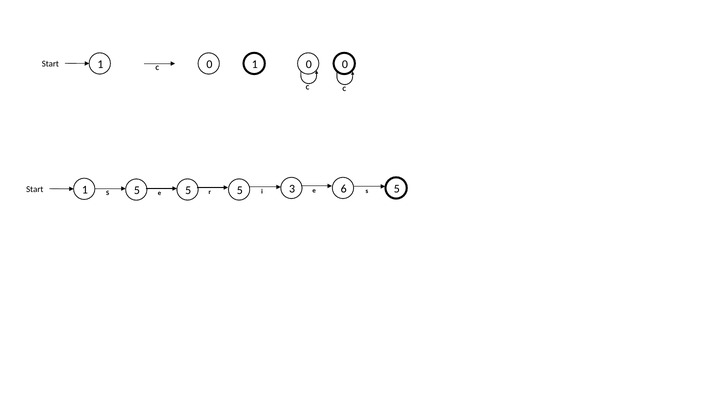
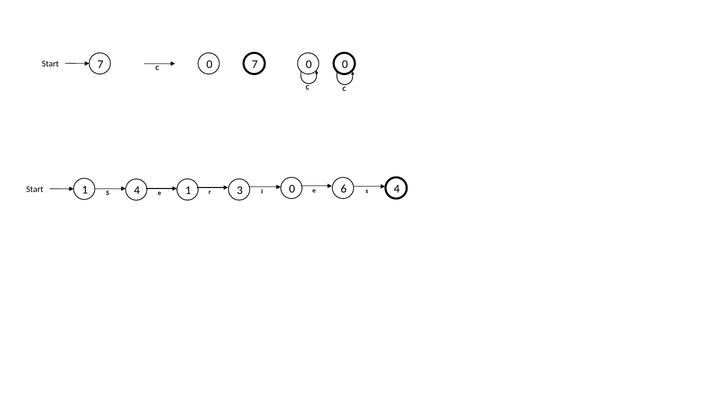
1 at (100, 64): 1 -> 7
C 1: 1 -> 7
1 S 5: 5 -> 4
e 5: 5 -> 1
r 5: 5 -> 3
5 at (397, 189): 5 -> 4
i 3: 3 -> 0
